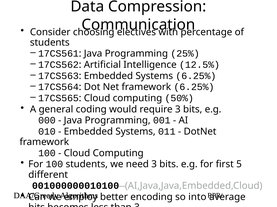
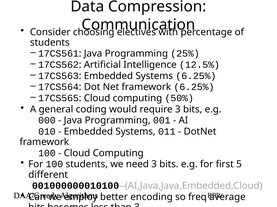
into: into -> freq
